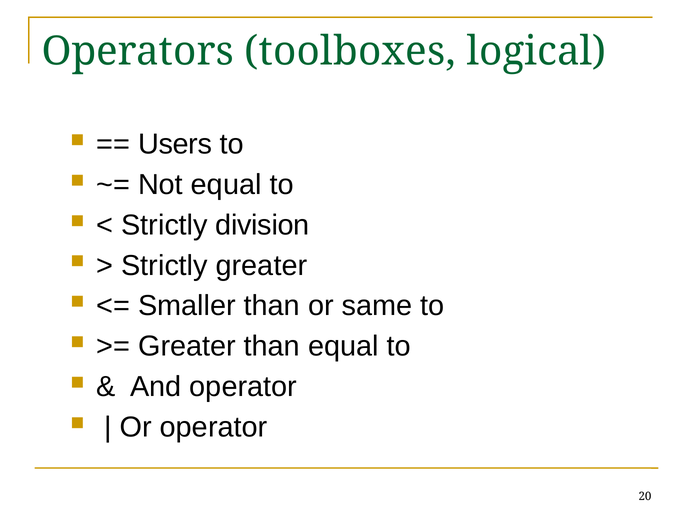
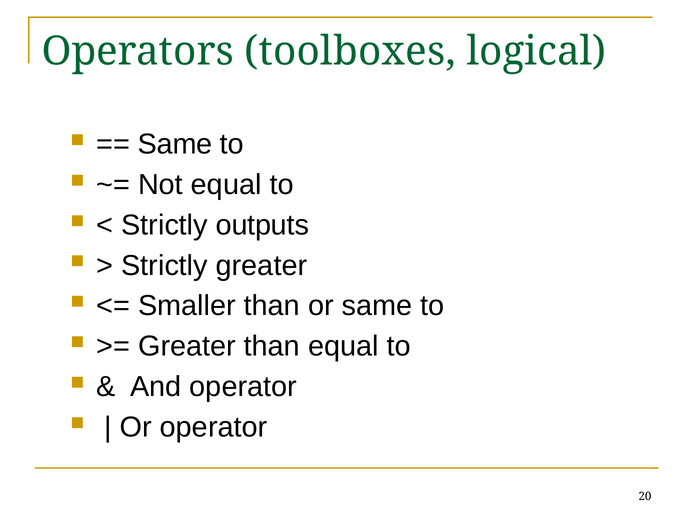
Users at (175, 144): Users -> Same
division: division -> outputs
